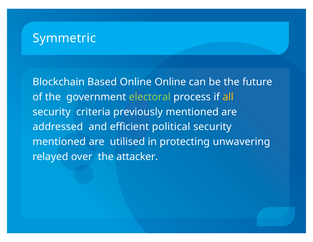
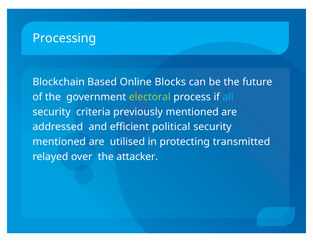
Symmetric: Symmetric -> Processing
Online Online: Online -> Blocks
all colour: yellow -> light blue
unwavering: unwavering -> transmitted
